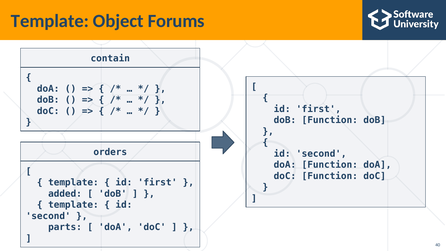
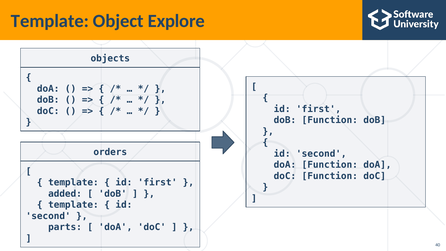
Forums: Forums -> Explore
contain: contain -> objects
